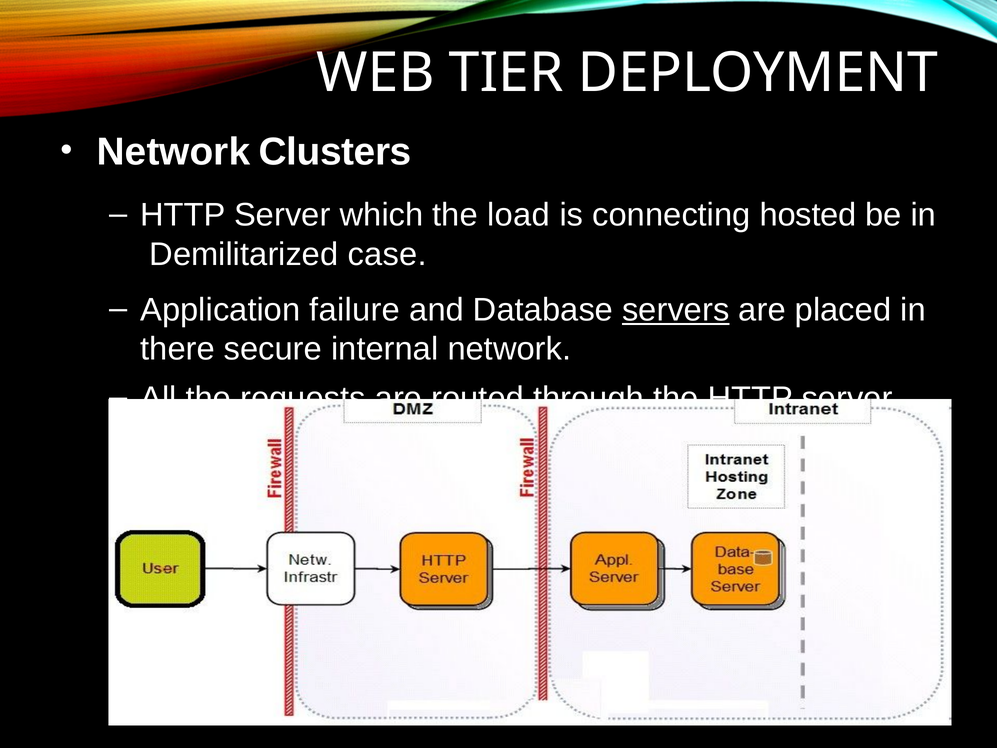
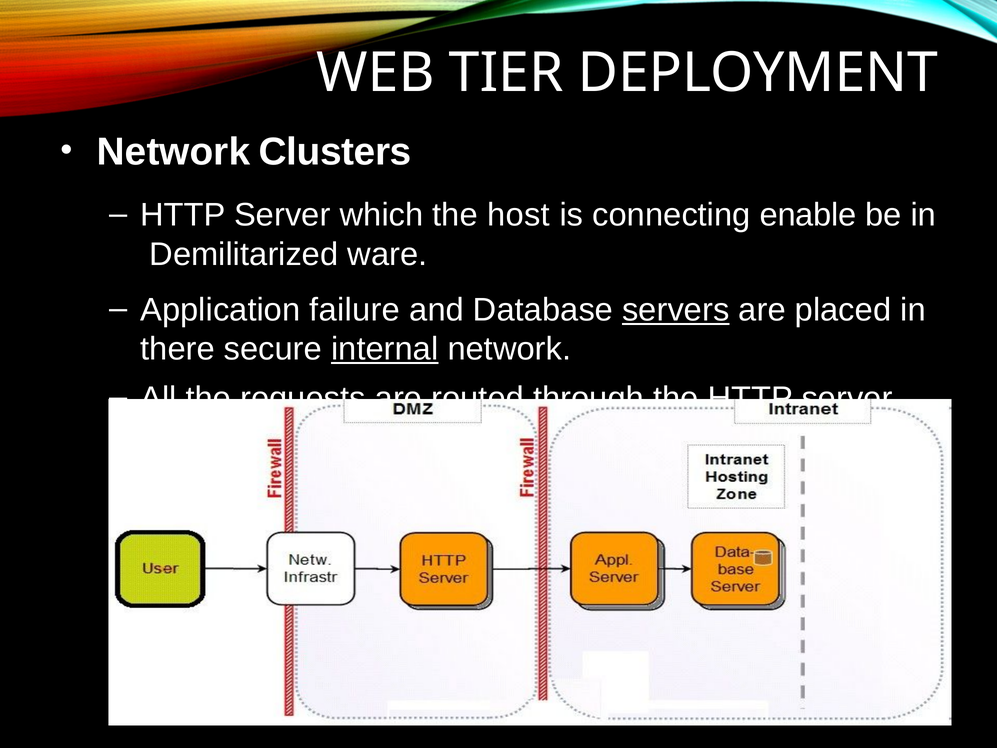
load: load -> host
hosted: hosted -> enable
case: case -> ware
internal underline: none -> present
